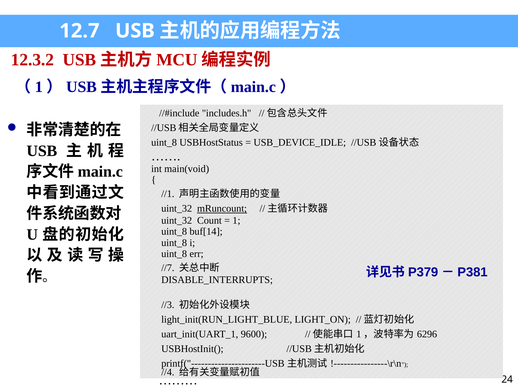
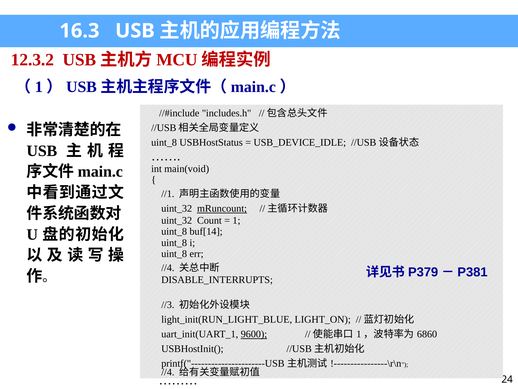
12.7: 12.7 -> 16.3
//7 at (168, 268): //7 -> //4
9600 underline: none -> present
6296: 6296 -> 6860
